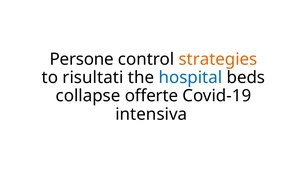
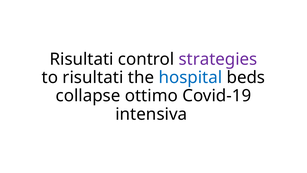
Persone at (82, 59): Persone -> Risultati
strategies colour: orange -> purple
offerte: offerte -> ottimo
